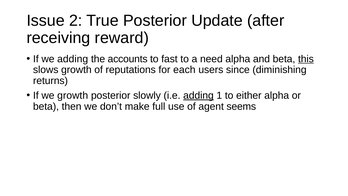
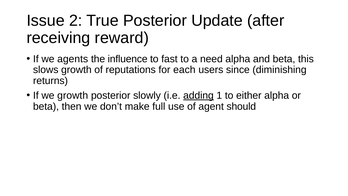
we adding: adding -> agents
accounts: accounts -> influence
this underline: present -> none
seems: seems -> should
